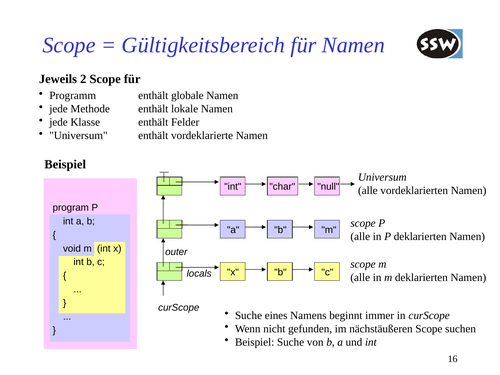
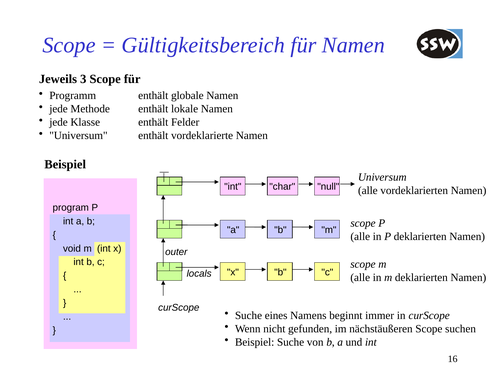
2: 2 -> 3
